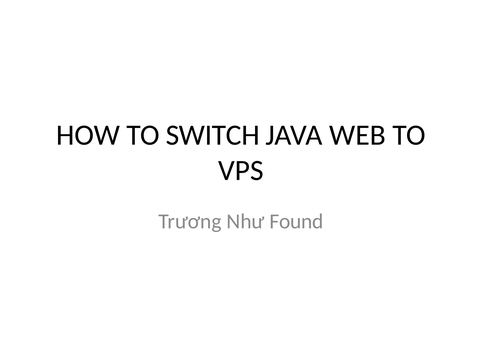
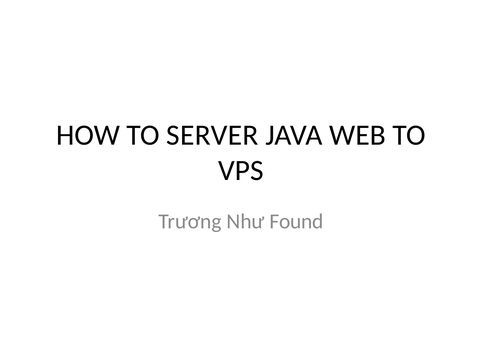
SWITCH: SWITCH -> SERVER
